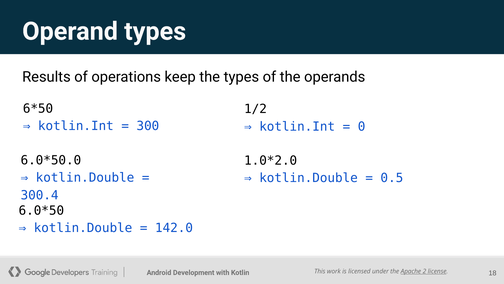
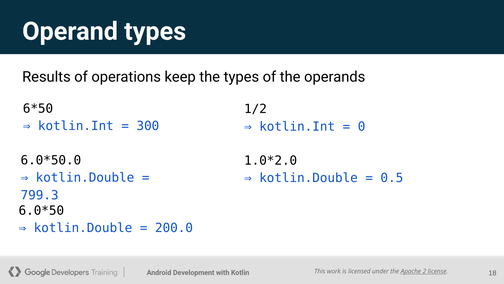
300.4: 300.4 -> 799.3
142.0: 142.0 -> 200.0
